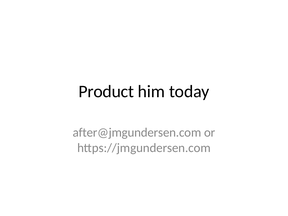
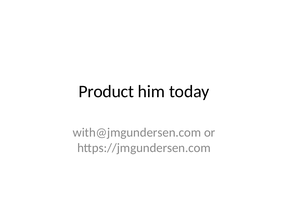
after@jmgundersen.com: after@jmgundersen.com -> with@jmgundersen.com
